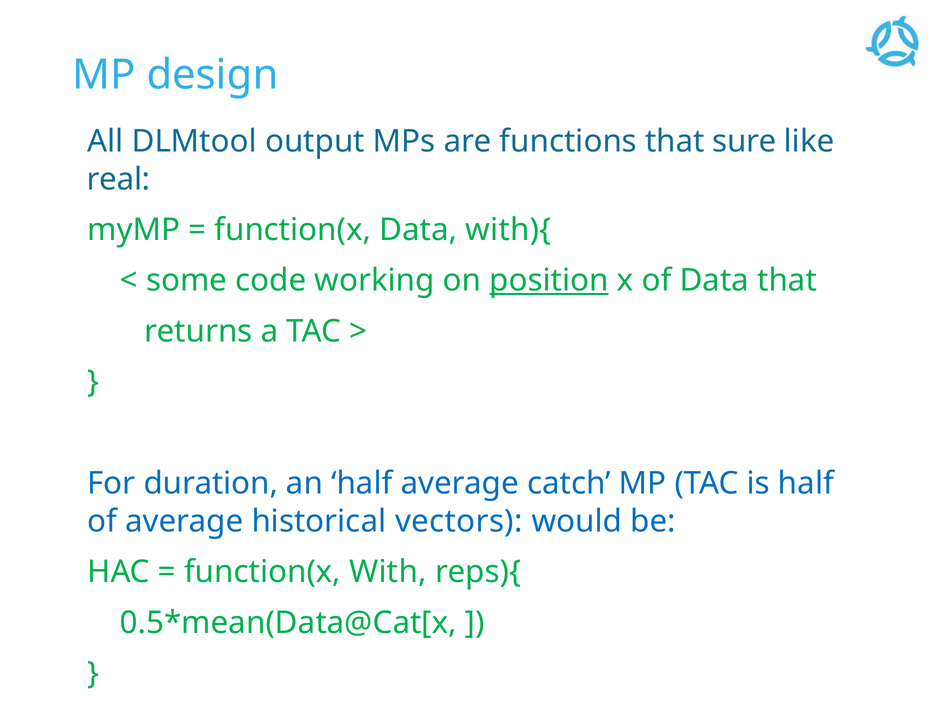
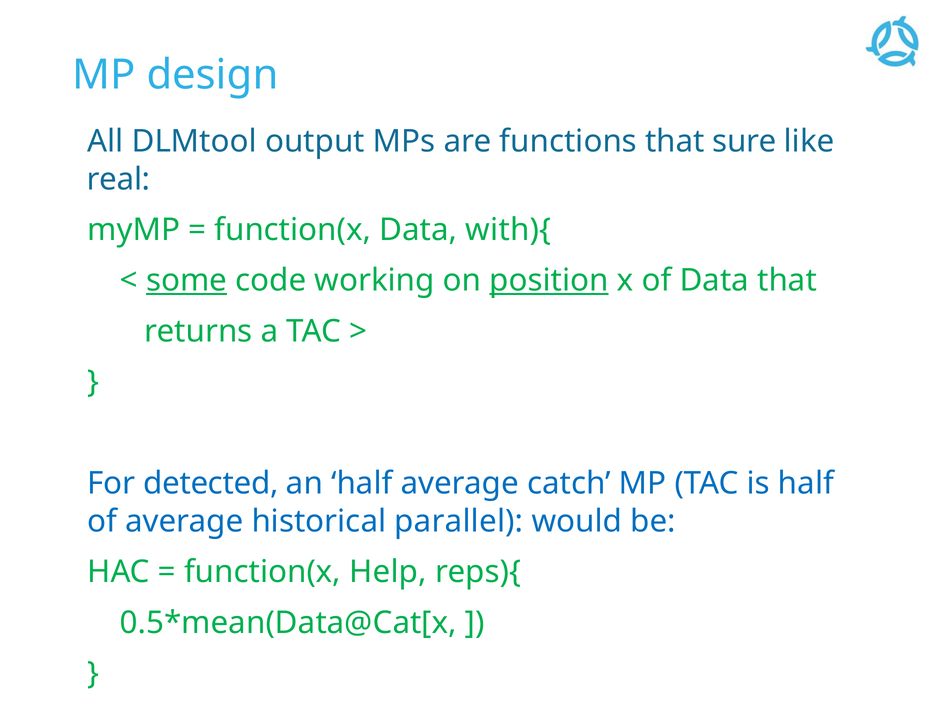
some underline: none -> present
duration: duration -> detected
vectors: vectors -> parallel
With: With -> Help
